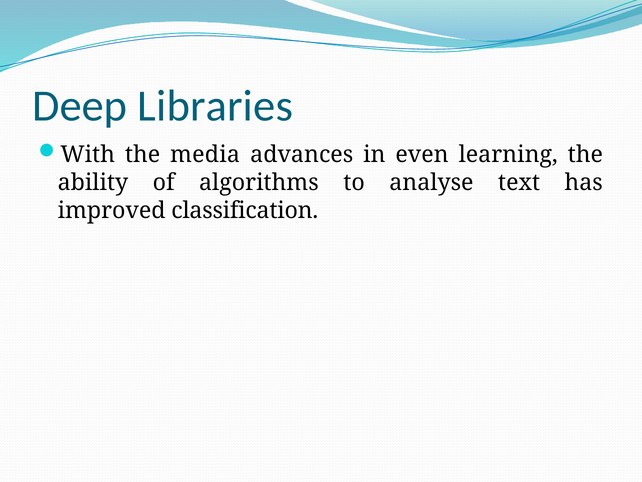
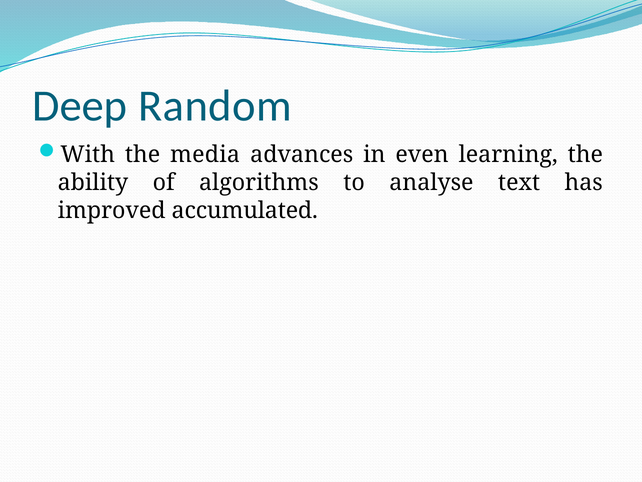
Libraries: Libraries -> Random
classification: classification -> accumulated
